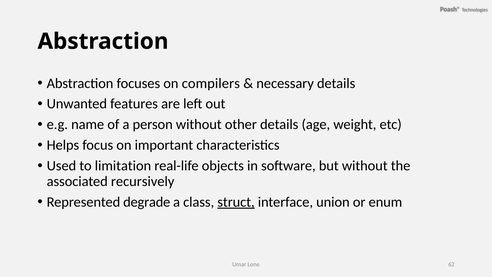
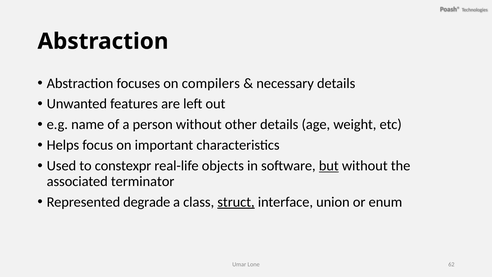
limitation: limitation -> constexpr
but underline: none -> present
recursively: recursively -> terminator
